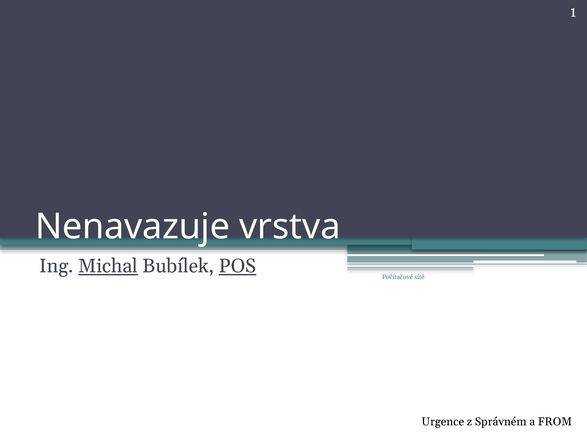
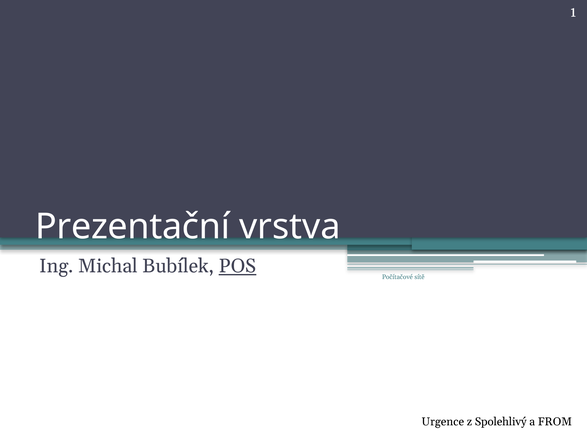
Nenavazuje: Nenavazuje -> Prezentační
Michal underline: present -> none
Správném: Správném -> Spolehlivý
